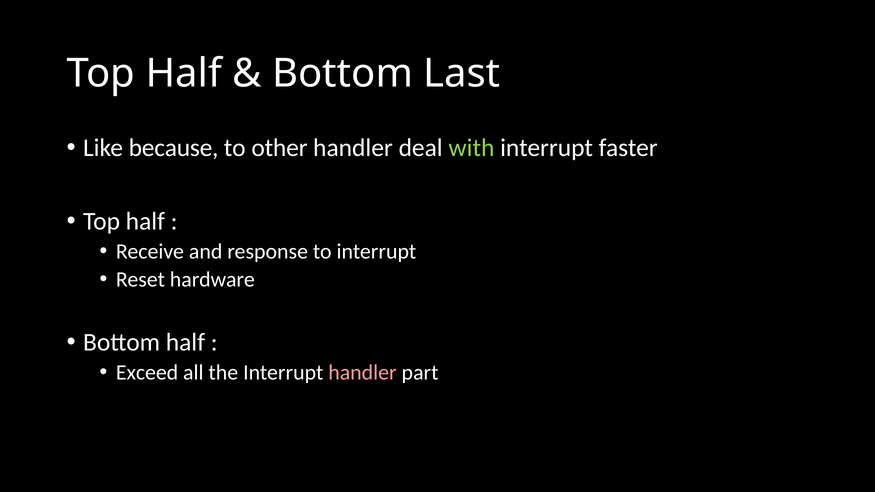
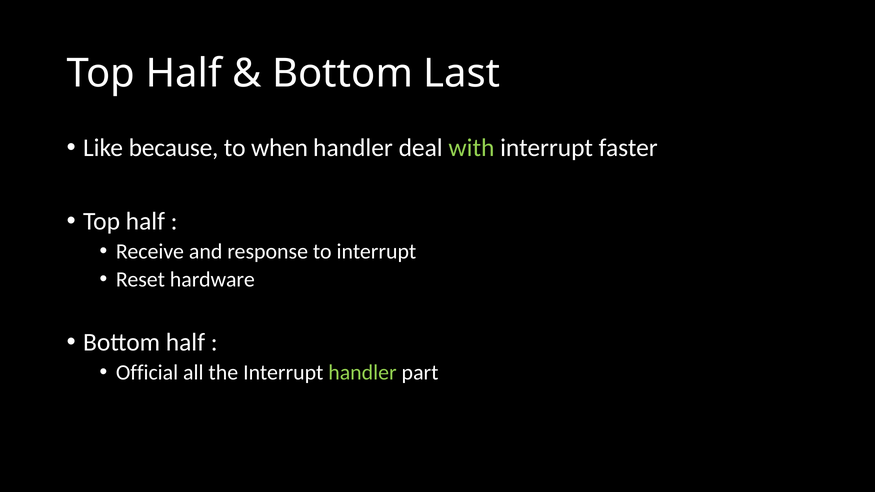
other: other -> when
Exceed: Exceed -> Official
handler at (362, 373) colour: pink -> light green
